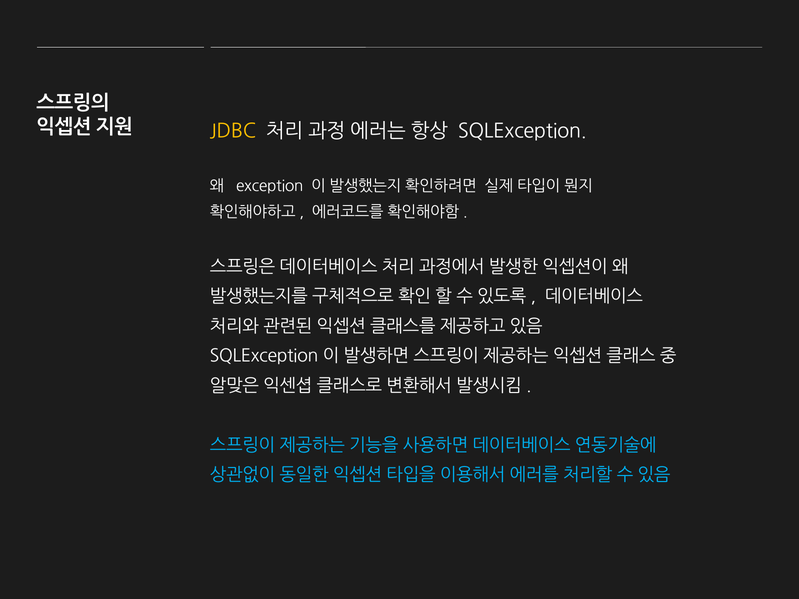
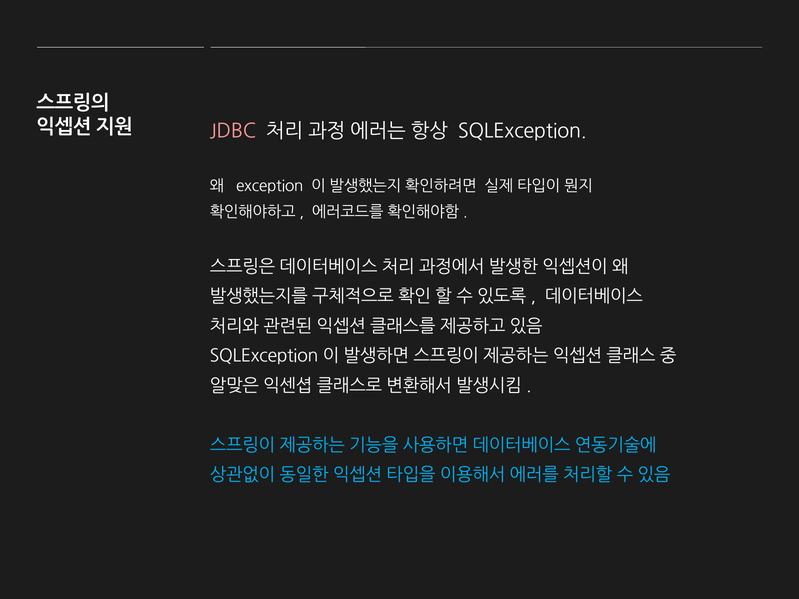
JDBC colour: yellow -> pink
